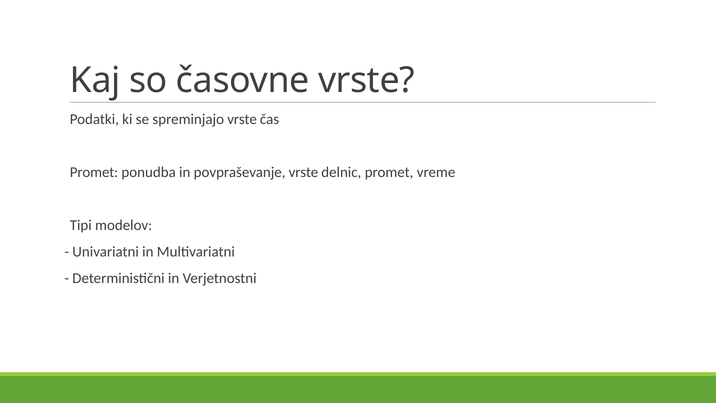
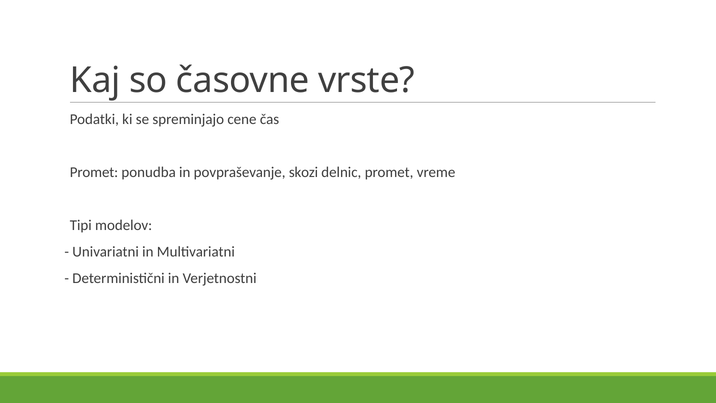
spreminjajo vrste: vrste -> cene
povpraševanje vrste: vrste -> skozi
